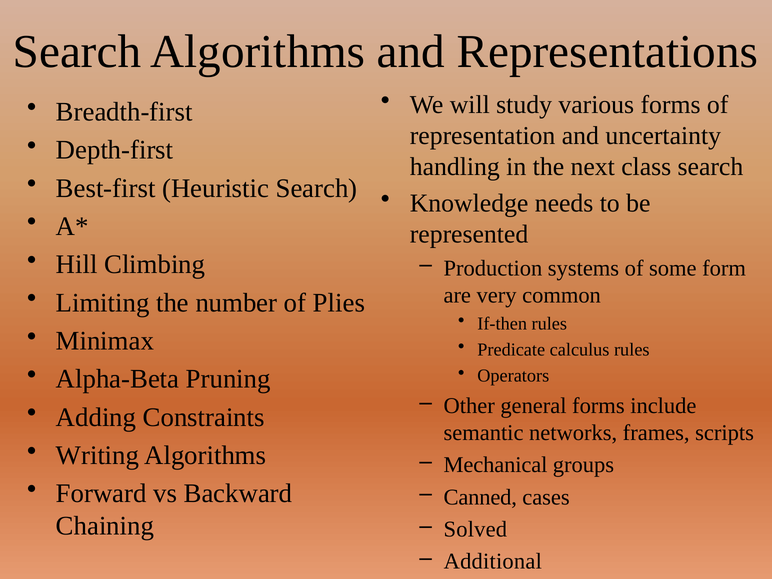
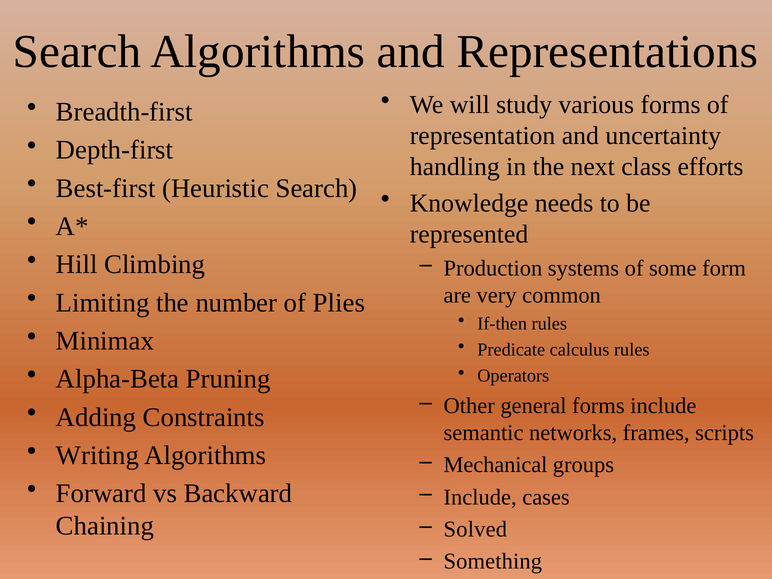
class search: search -> efforts
Canned at (480, 497): Canned -> Include
Additional: Additional -> Something
